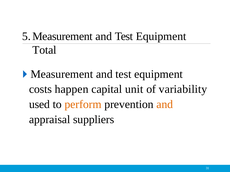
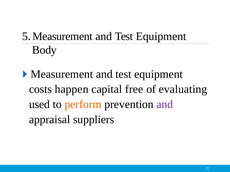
Total: Total -> Body
unit: unit -> free
variability: variability -> evaluating
and at (165, 105) colour: orange -> purple
